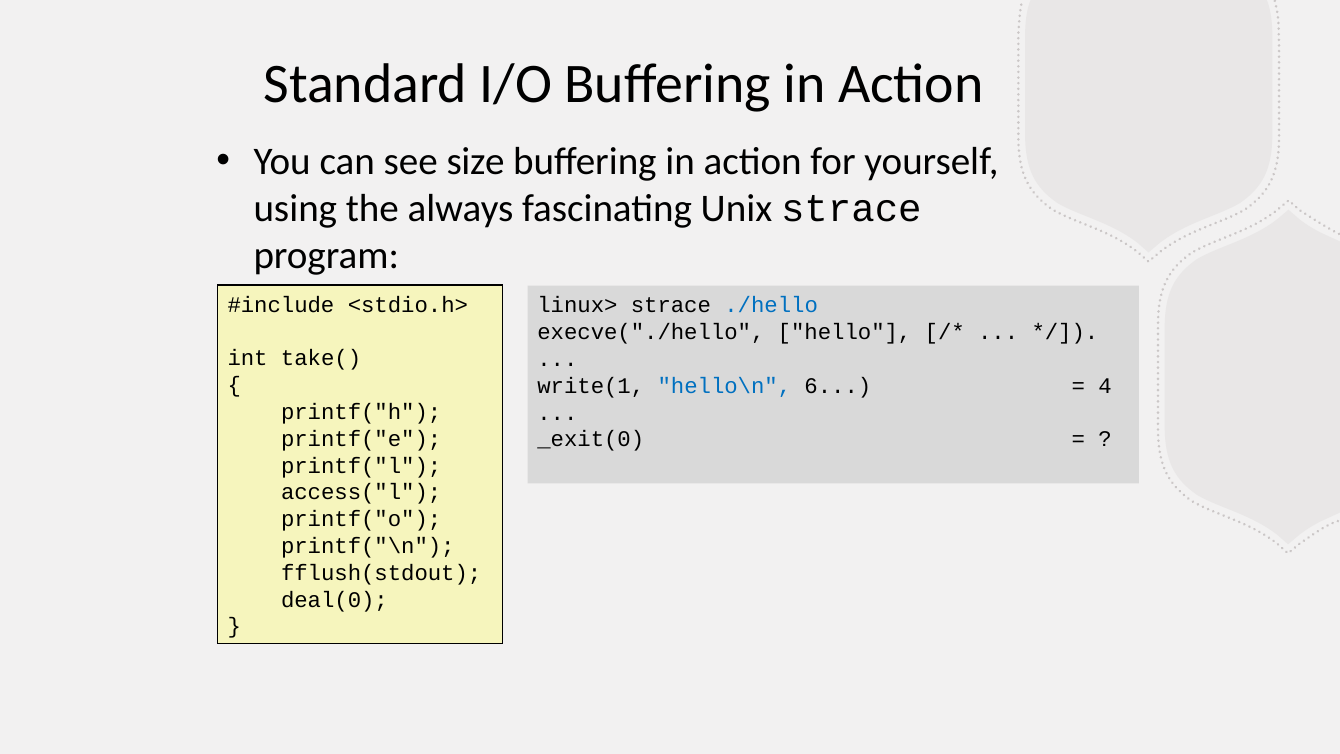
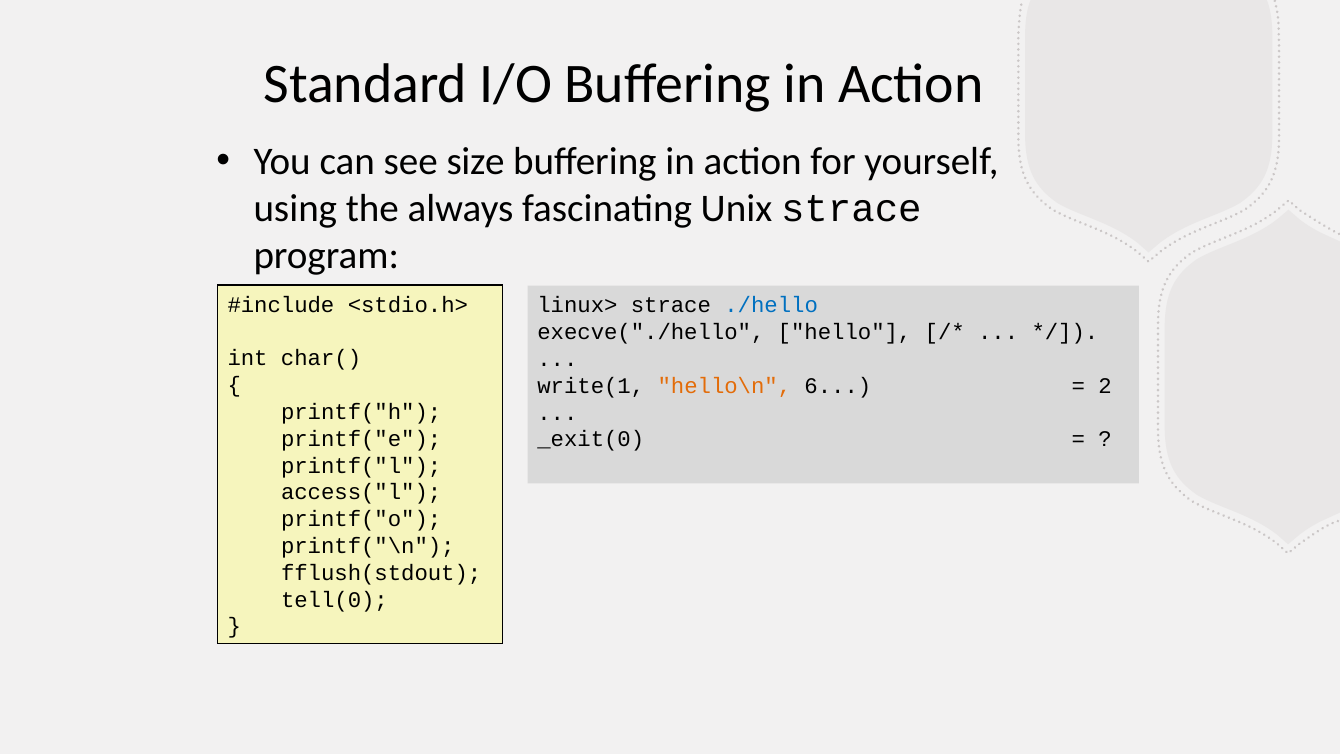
take(: take( -> char(
hello\n colour: blue -> orange
4: 4 -> 2
deal(0: deal(0 -> tell(0
